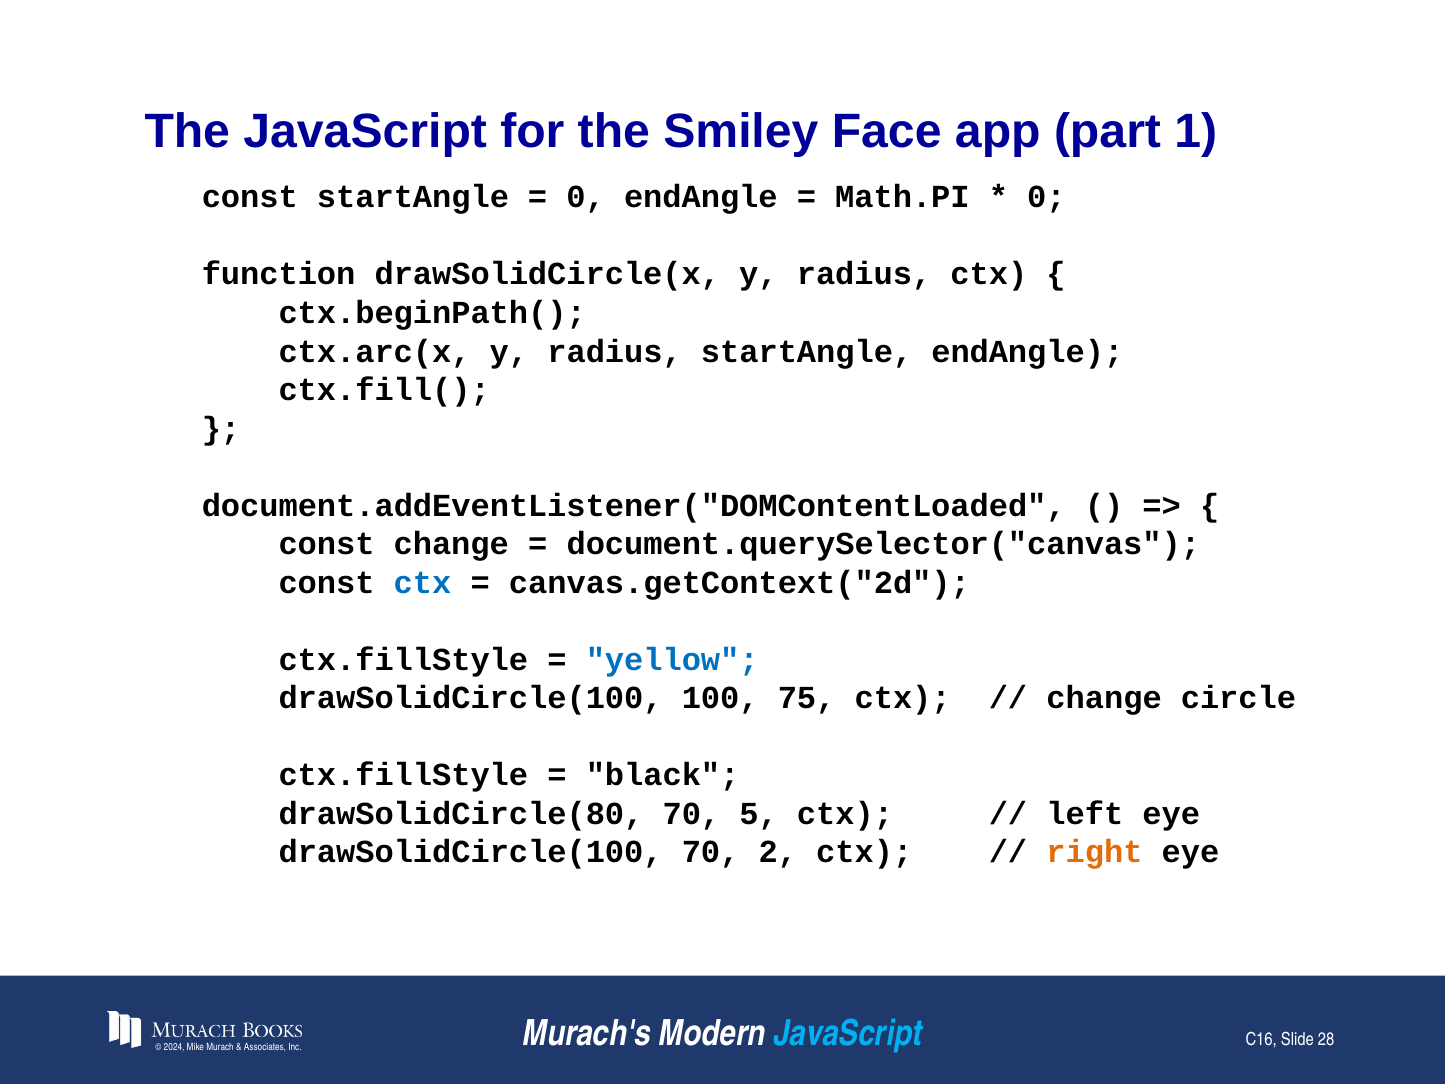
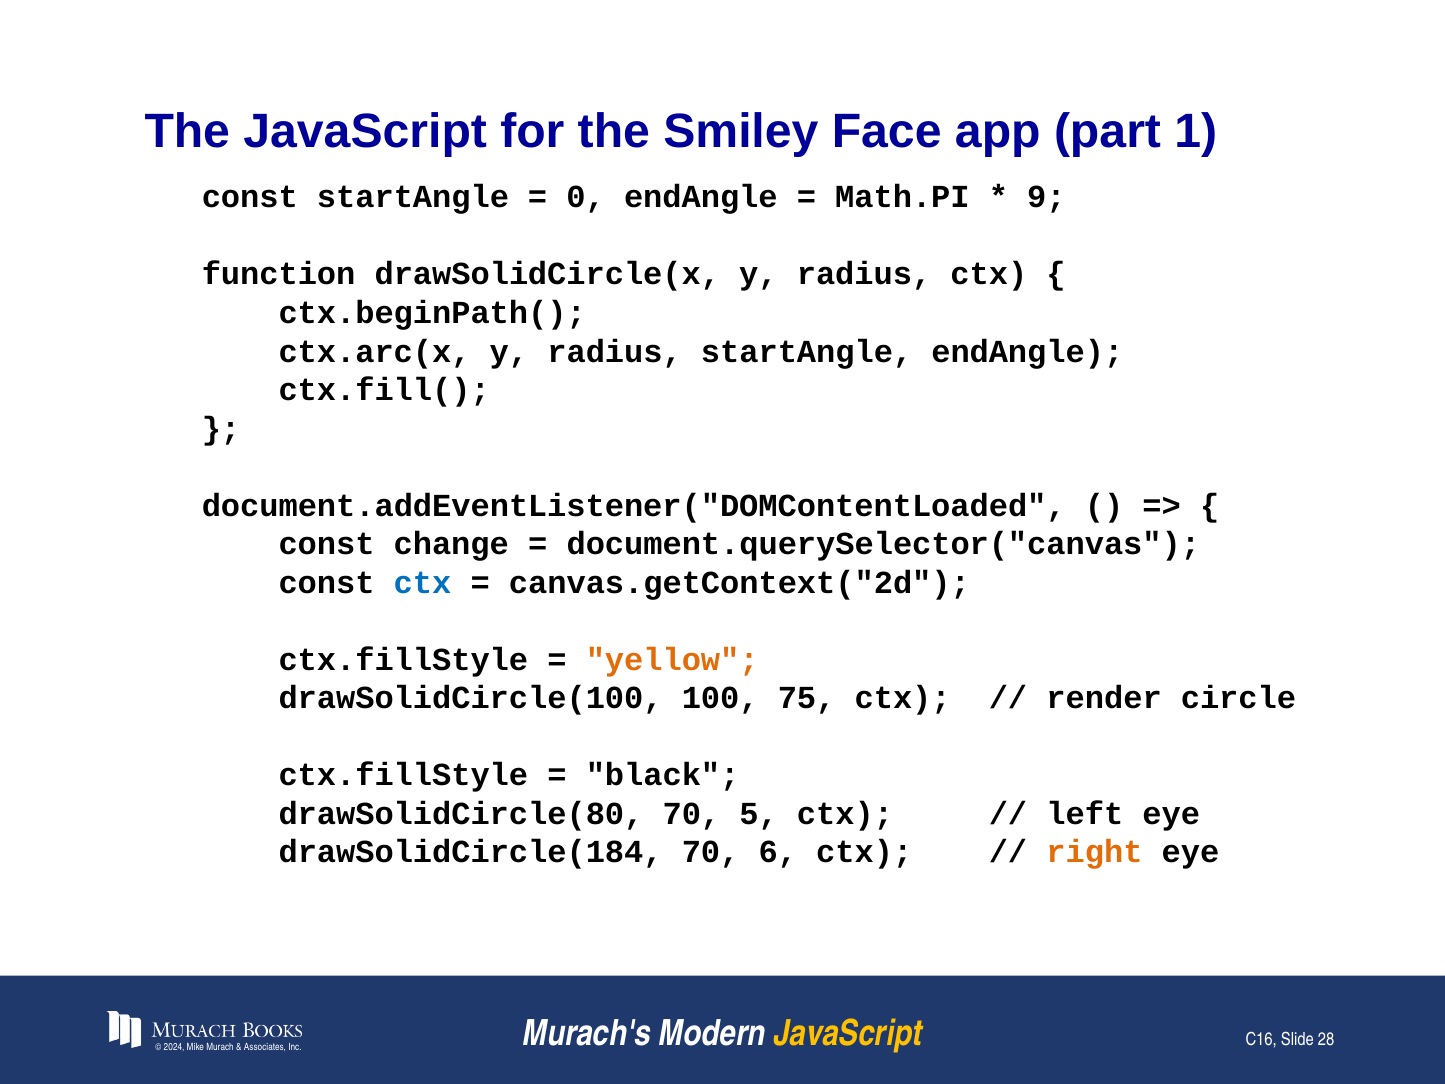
0 at (1046, 197): 0 -> 9
yellow colour: blue -> orange
change at (1104, 698): change -> render
drawSolidCircle(100 at (471, 852): drawSolidCircle(100 -> drawSolidCircle(184
2: 2 -> 6
JavaScript at (848, 1033) colour: light blue -> yellow
